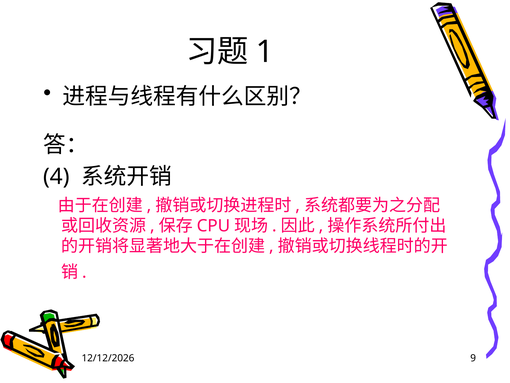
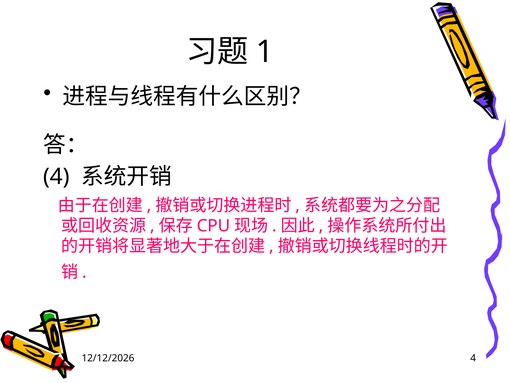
9 at (473, 358): 9 -> 4
